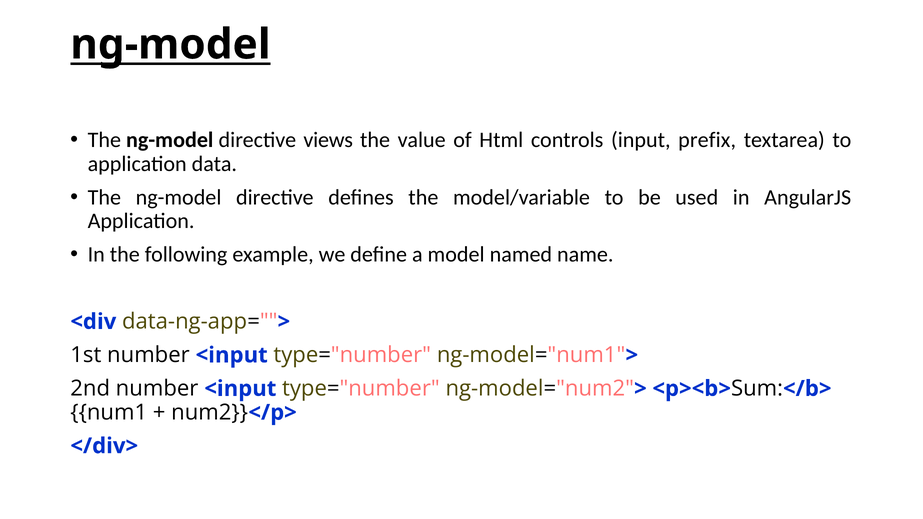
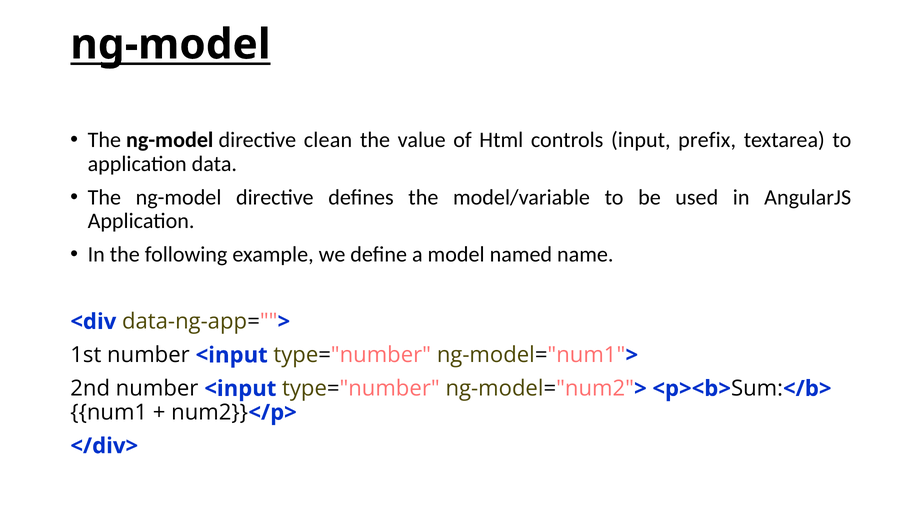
views: views -> clean
